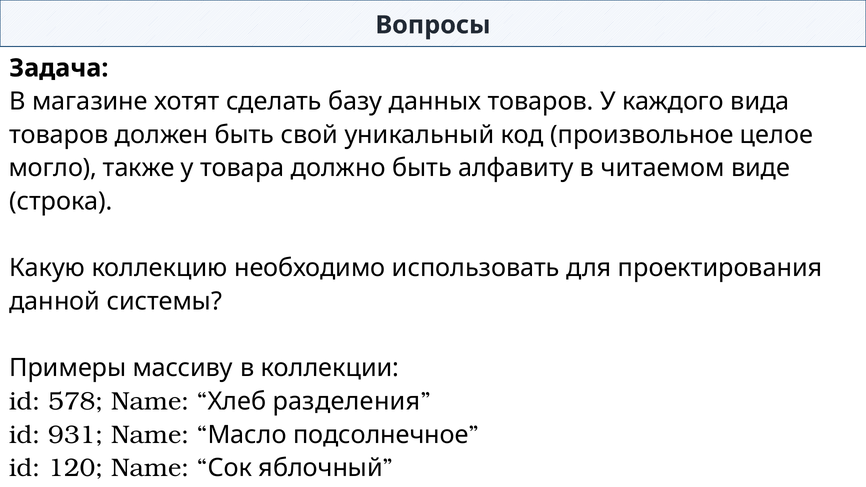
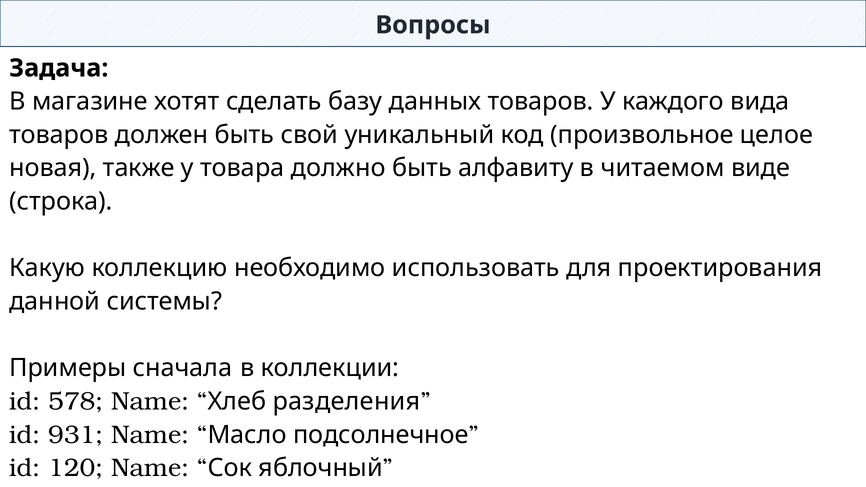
могло: могло -> новая
массиву: массиву -> сначала
